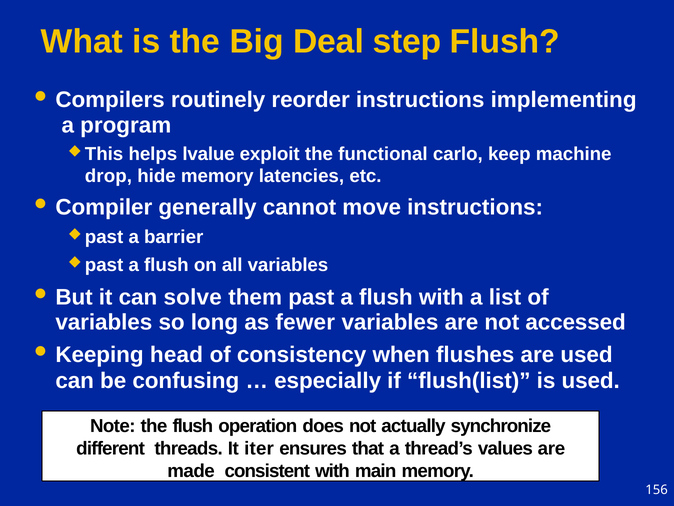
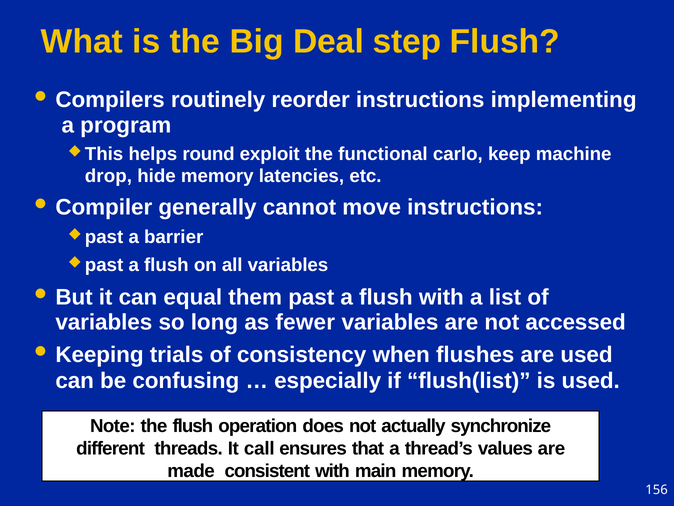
lvalue: lvalue -> round
solve: solve -> equal
head: head -> trials
iter: iter -> call
